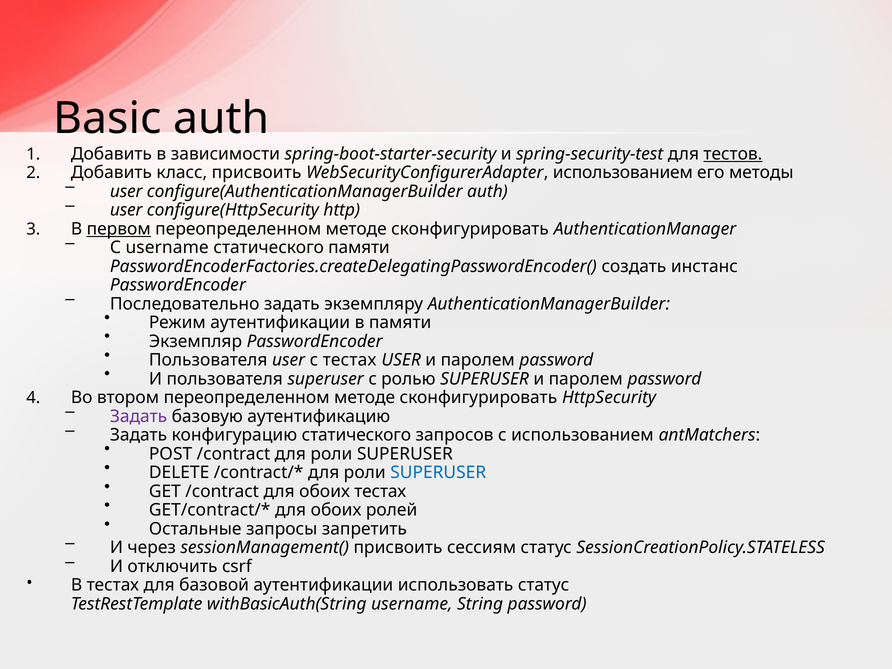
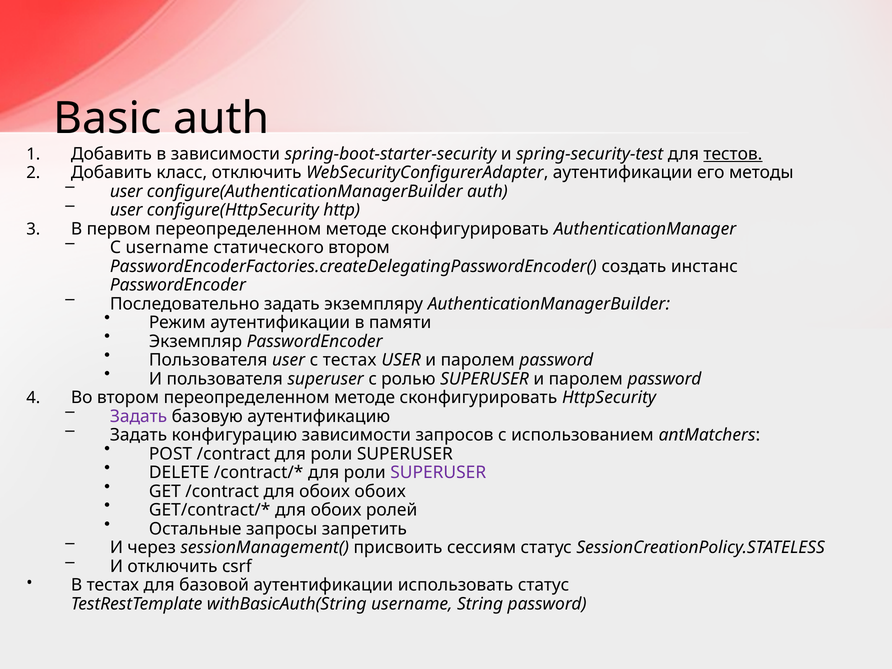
класс присвоить: присвоить -> отключить
WebSecurityConfigurerAdapter использованием: использованием -> аутентификации
первом underline: present -> none
статического памяти: памяти -> втором
конфигурацию статического: статического -> зависимости
SUPERUSER at (438, 473) colour: blue -> purple
обоих тестах: тестах -> обоих
